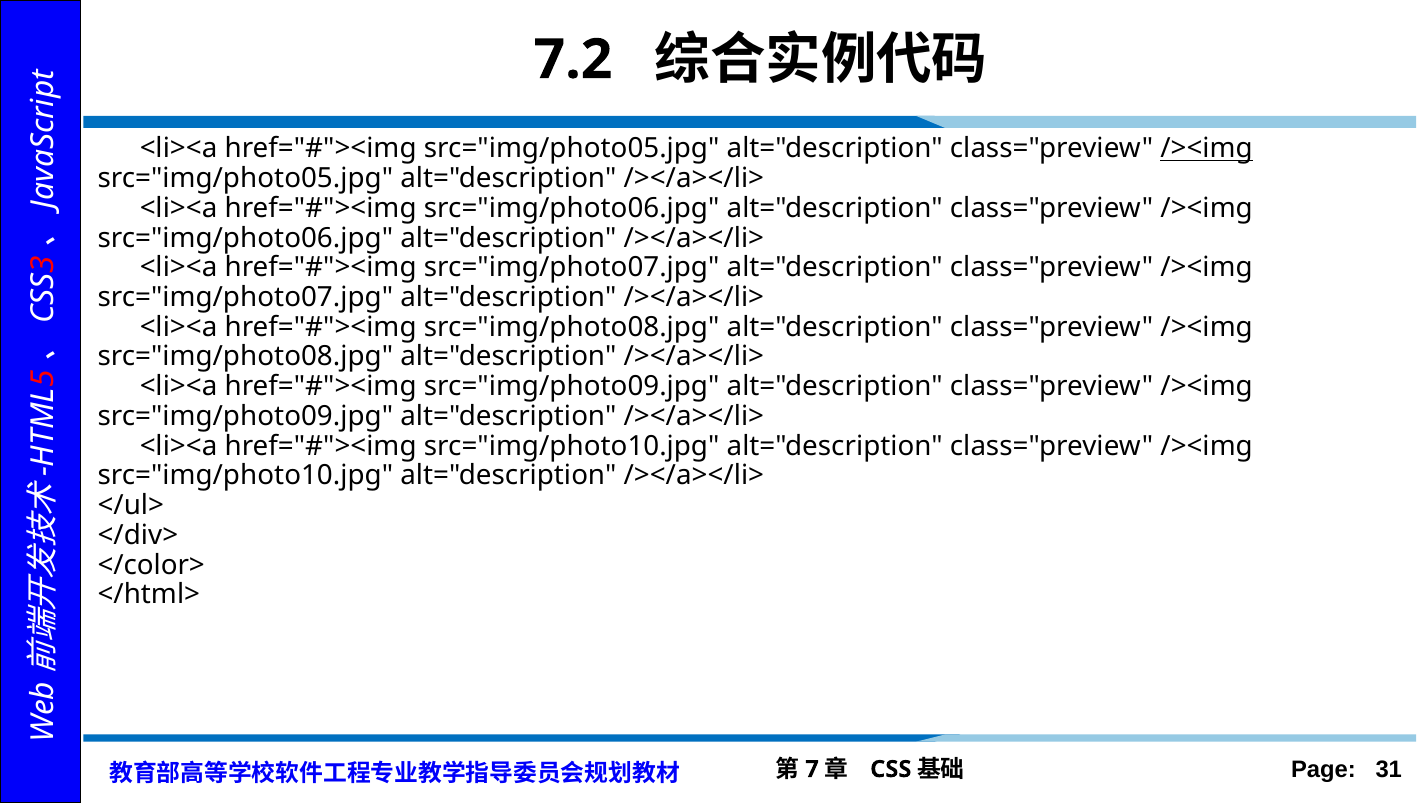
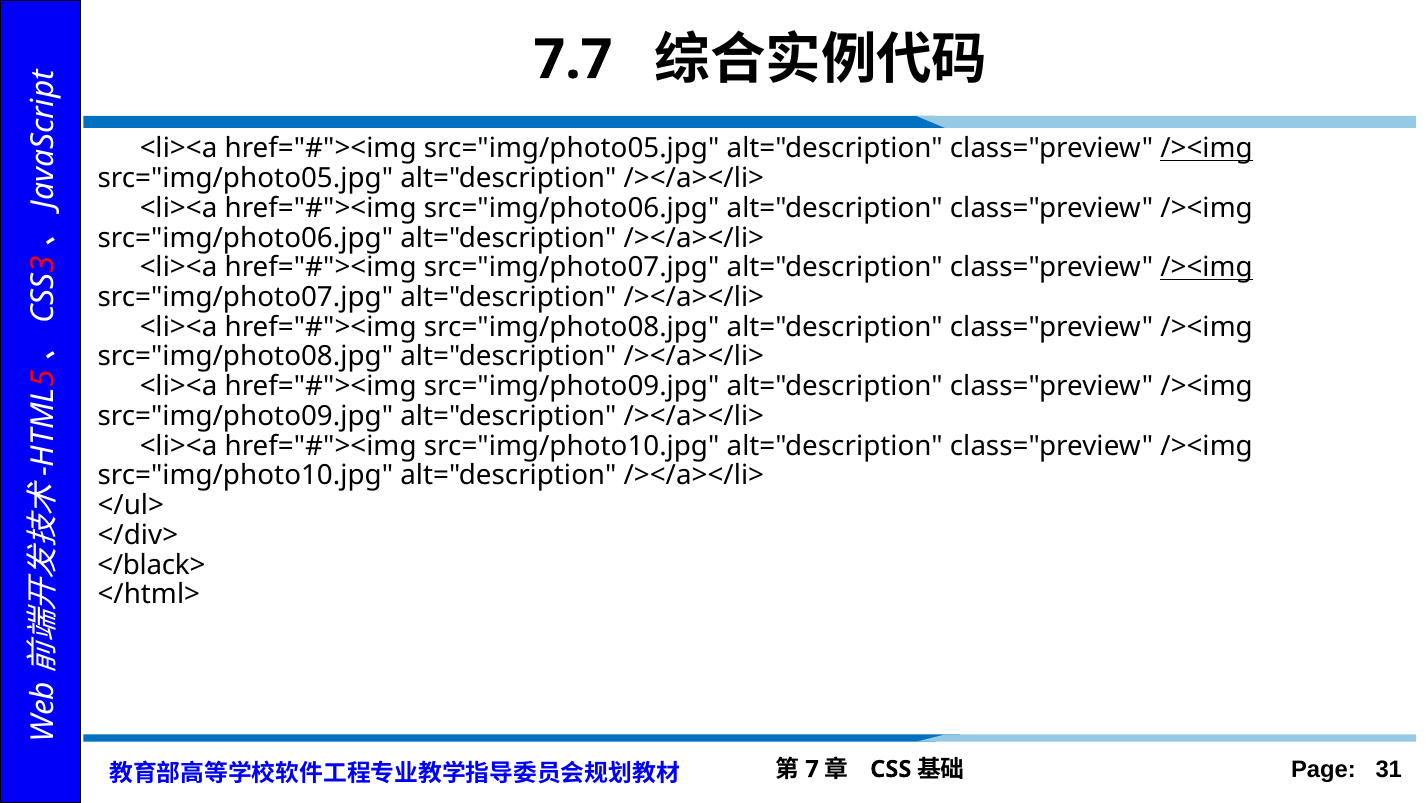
7.2: 7.2 -> 7.7
/><img at (1207, 268) underline: none -> present
</color>: </color> -> </black>
